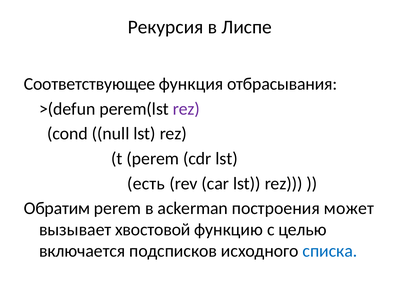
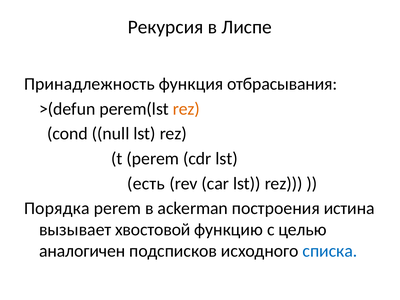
Соответствующее: Соответствующее -> Принадлежность
rez at (186, 109) colour: purple -> orange
Обратим: Обратим -> Порядка
может: может -> истина
включается: включается -> аналогичен
